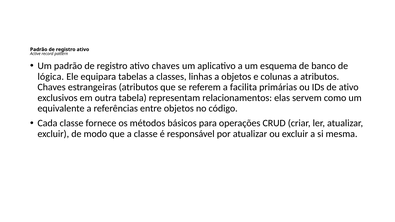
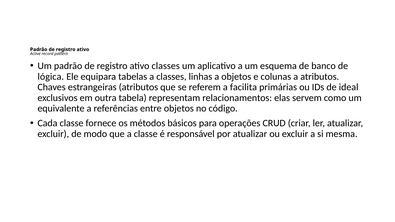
ativo chaves: chaves -> classes
de ativo: ativo -> ideal
